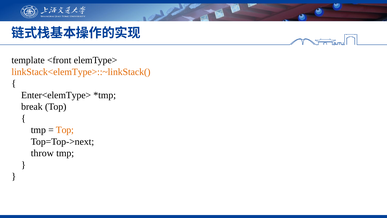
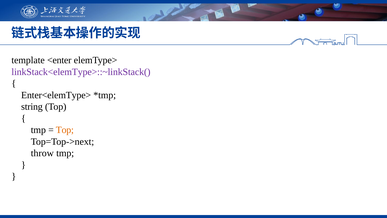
<front: <front -> <enter
linkStack<elemType>::~linkStack( colour: orange -> purple
break: break -> string
